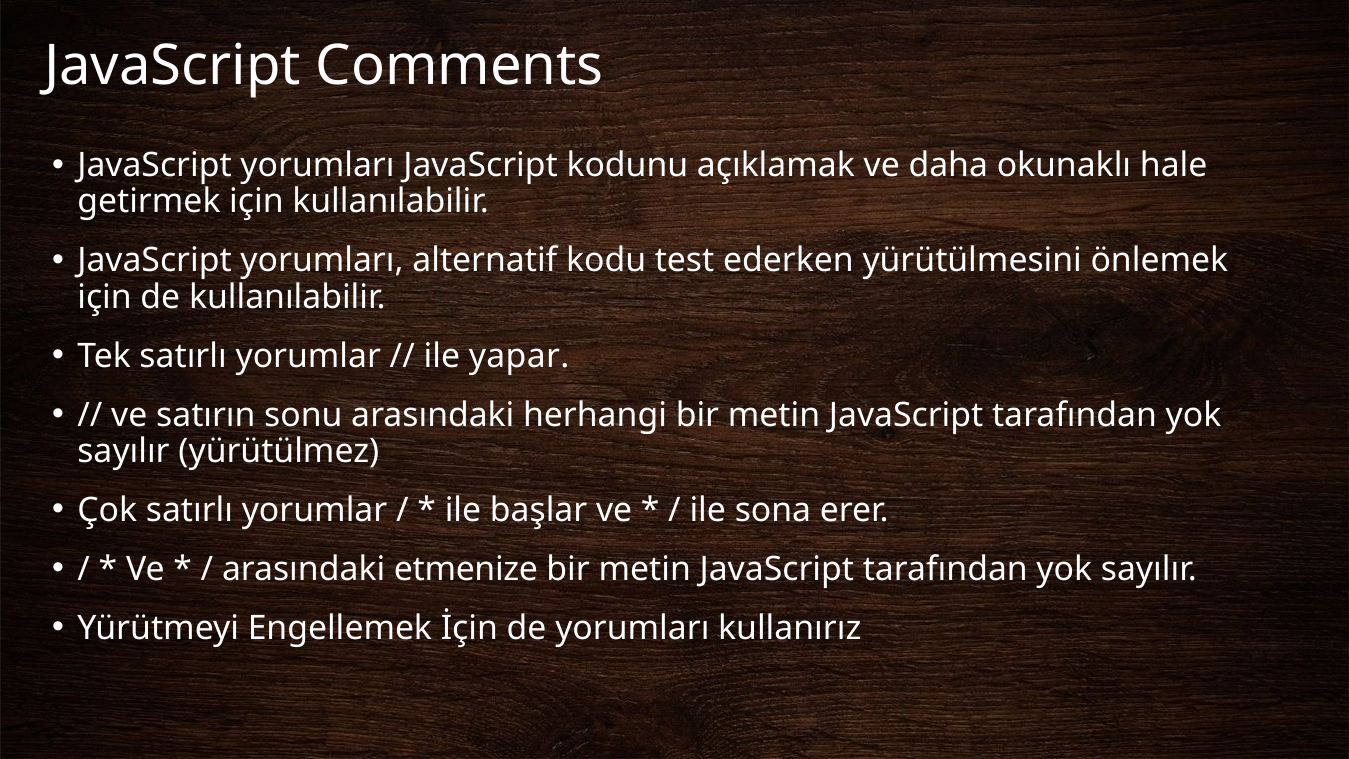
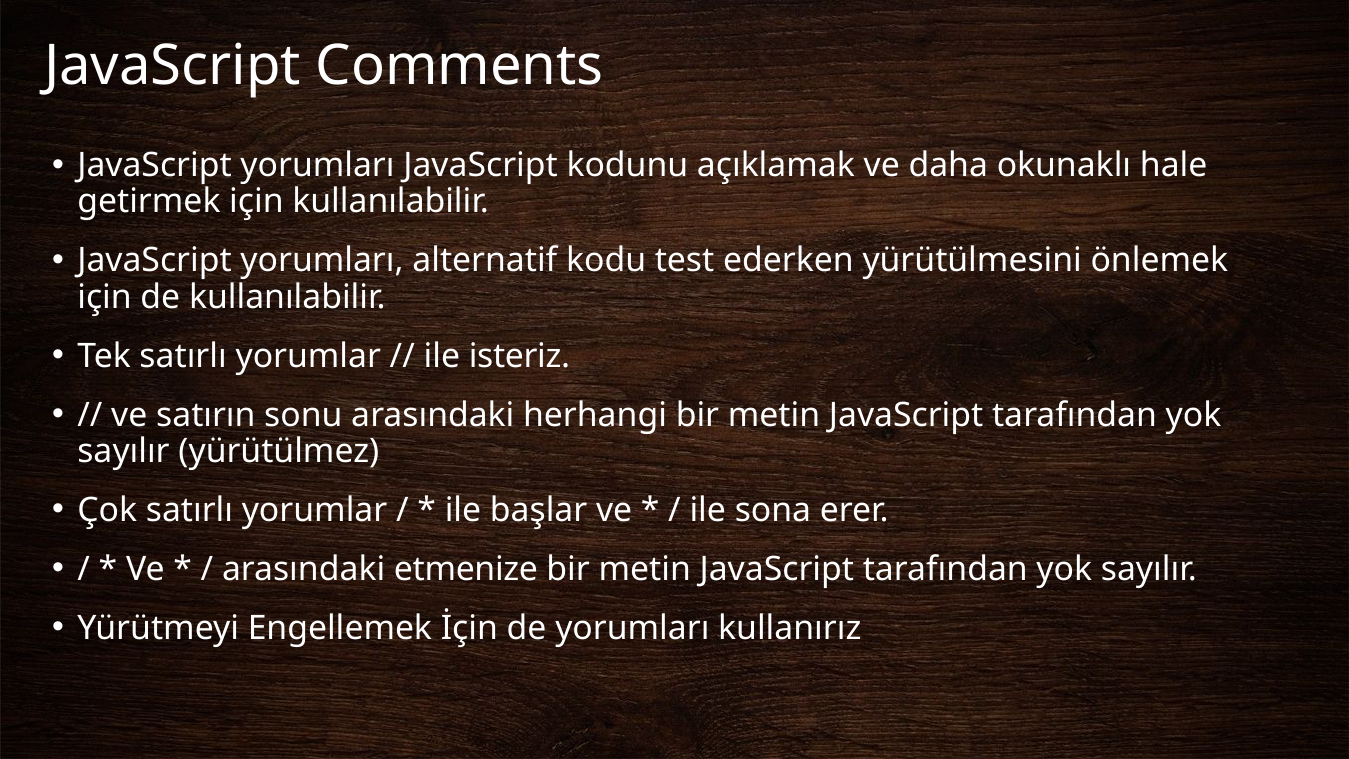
yapar: yapar -> isteriz
